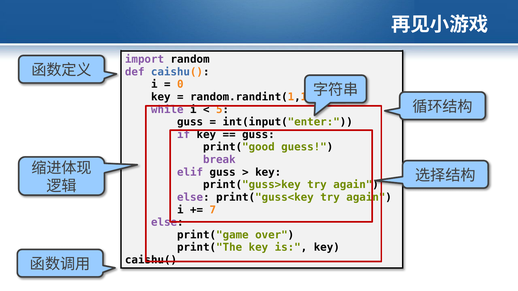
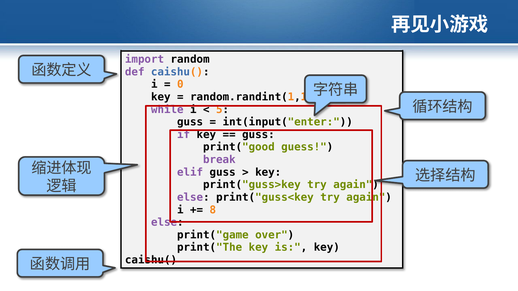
7: 7 -> 8
